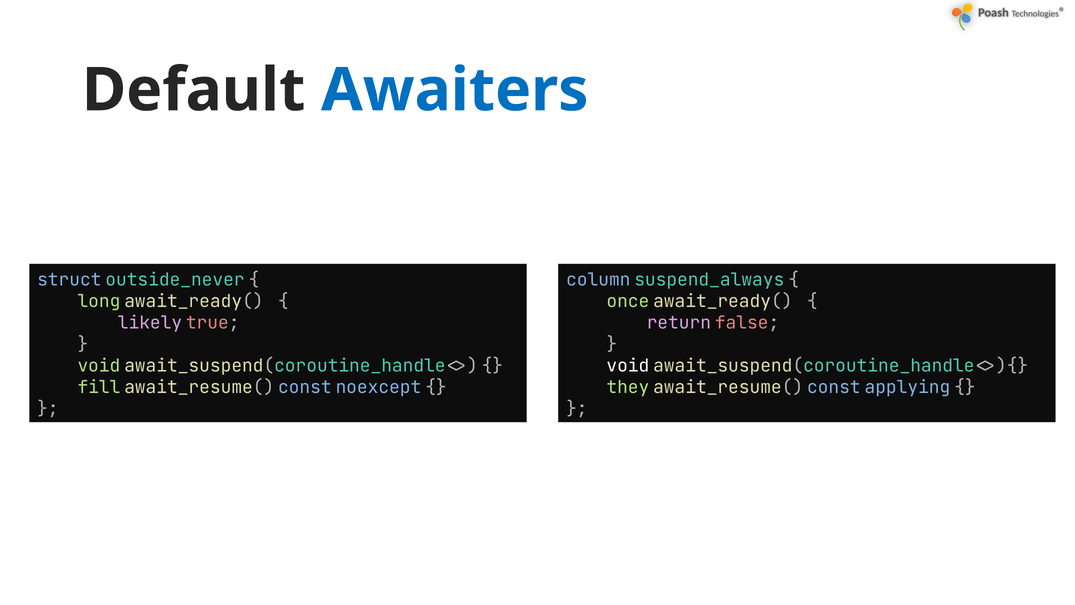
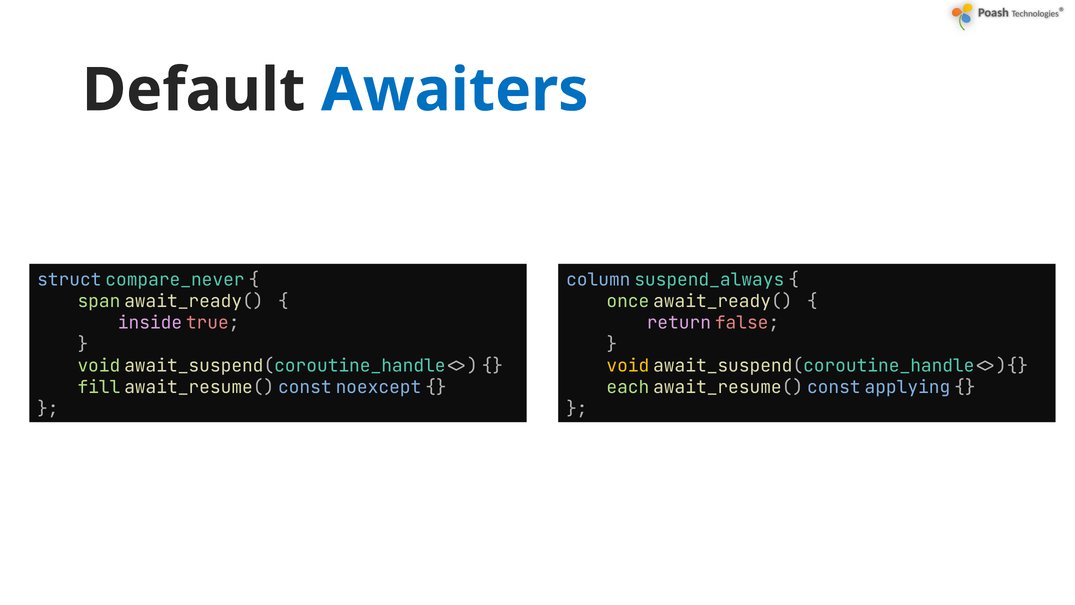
outside_never: outside_never -> compare_never
long: long -> span
likely: likely -> inside
void at (628, 366) colour: white -> yellow
they: they -> each
